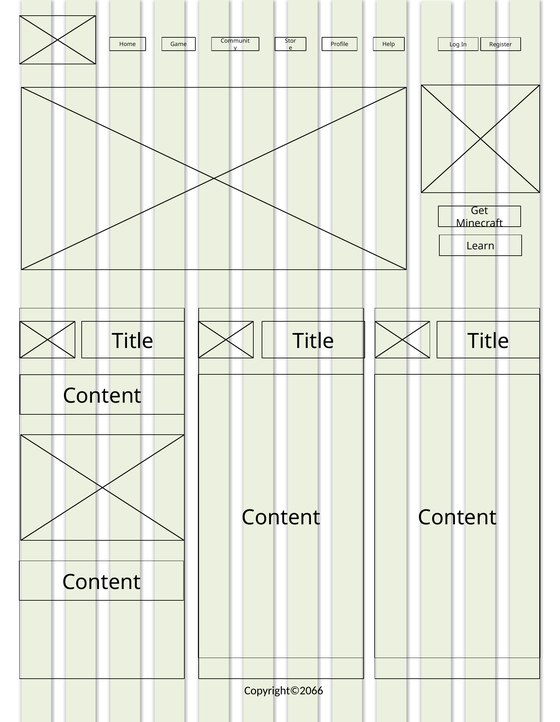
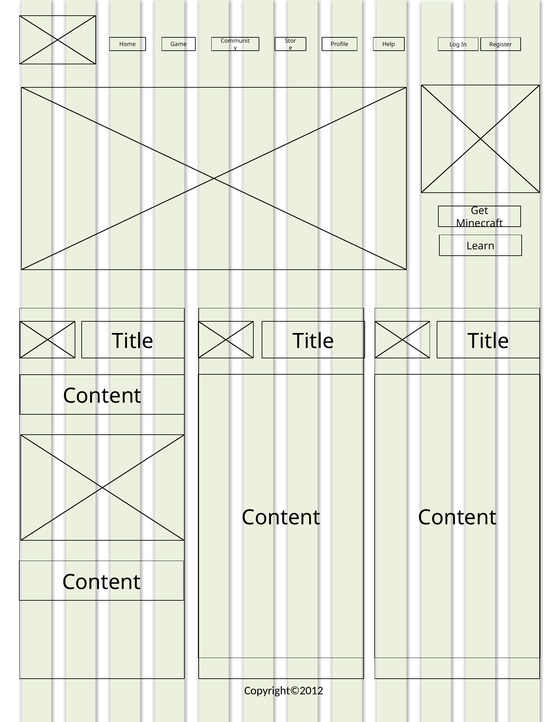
Copyright©2066: Copyright©2066 -> Copyright©2012
